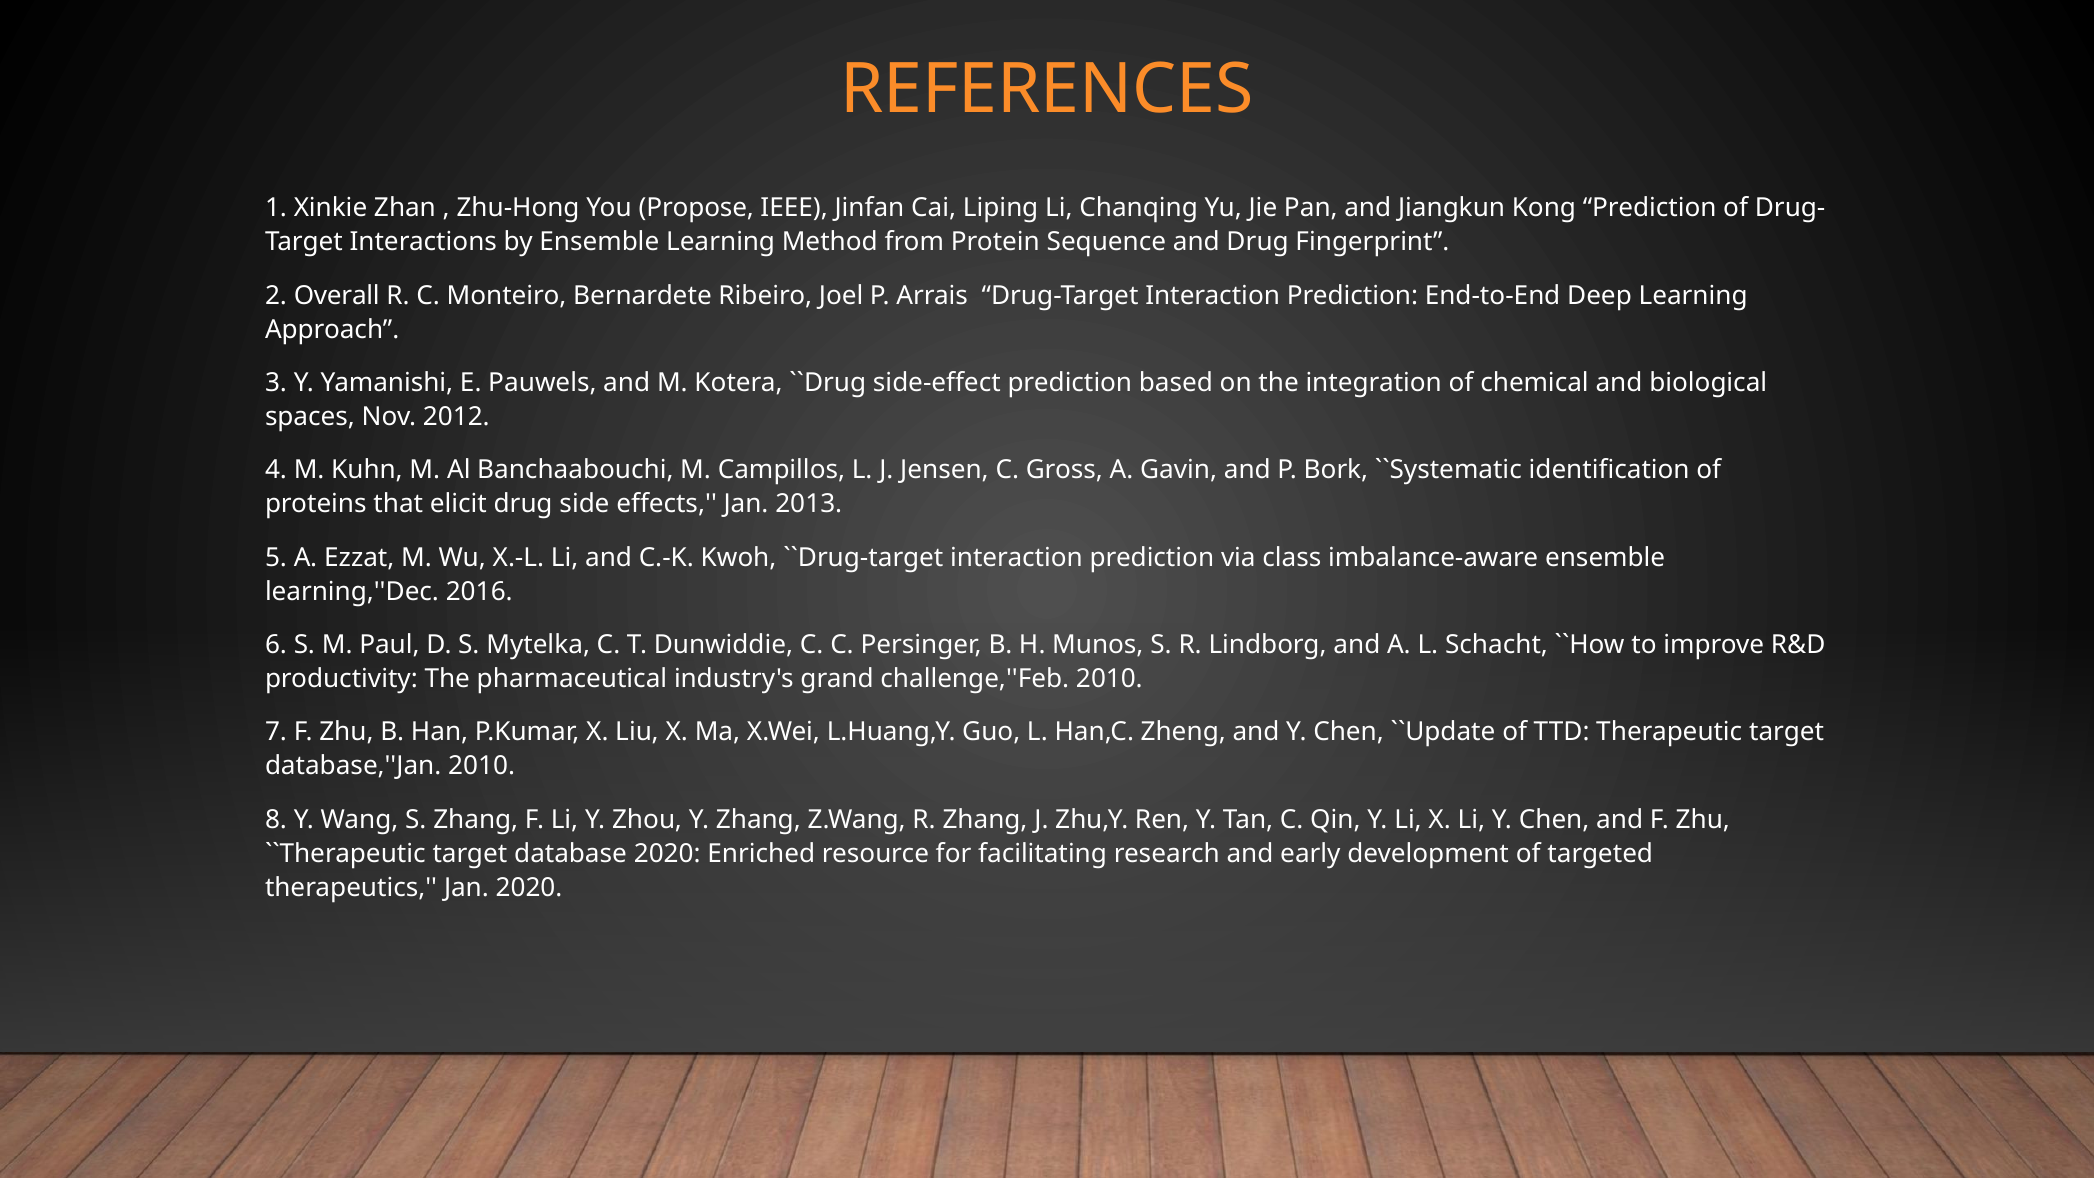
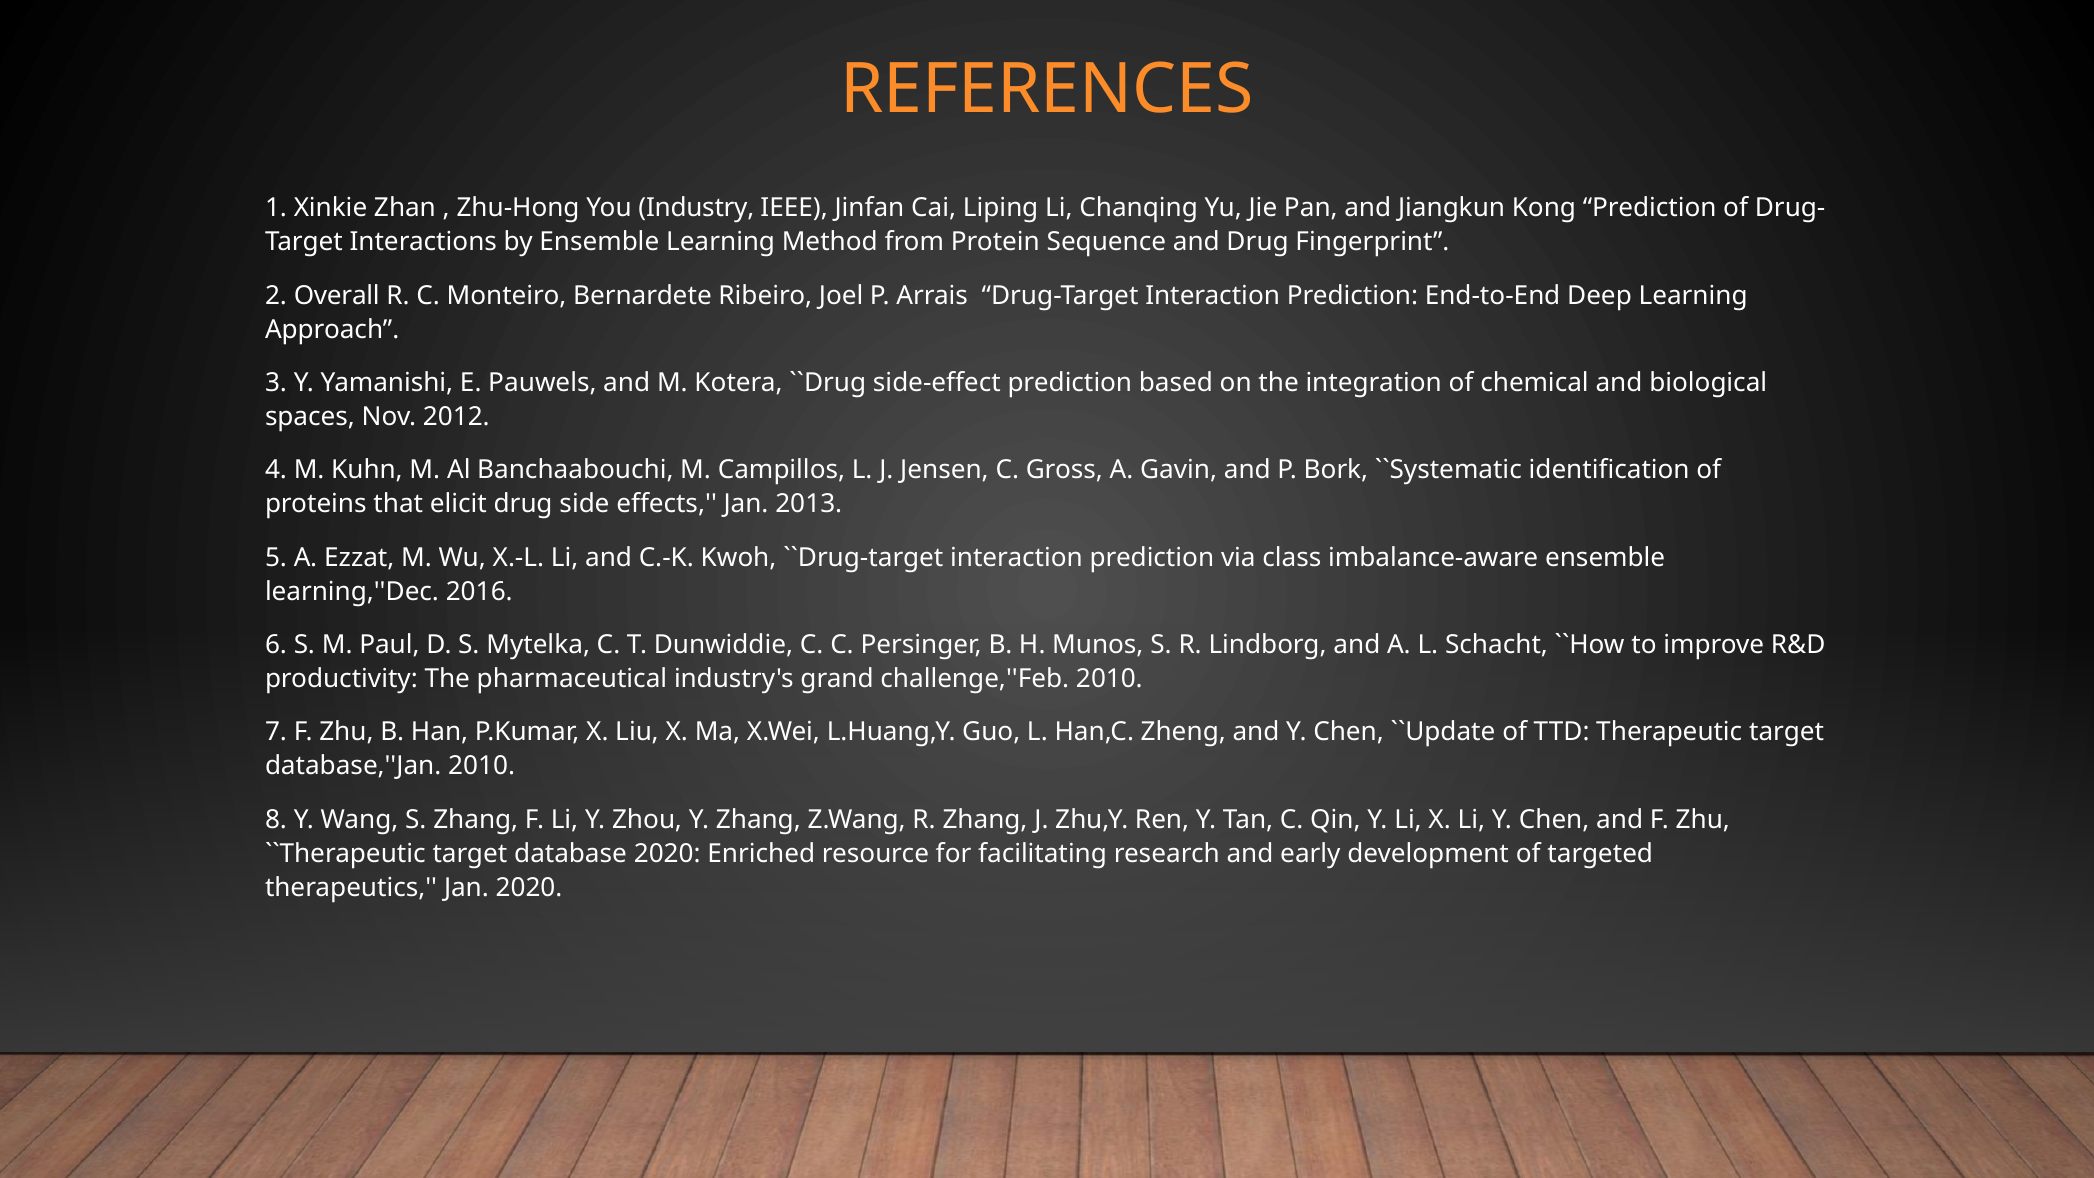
Propose: Propose -> Industry
